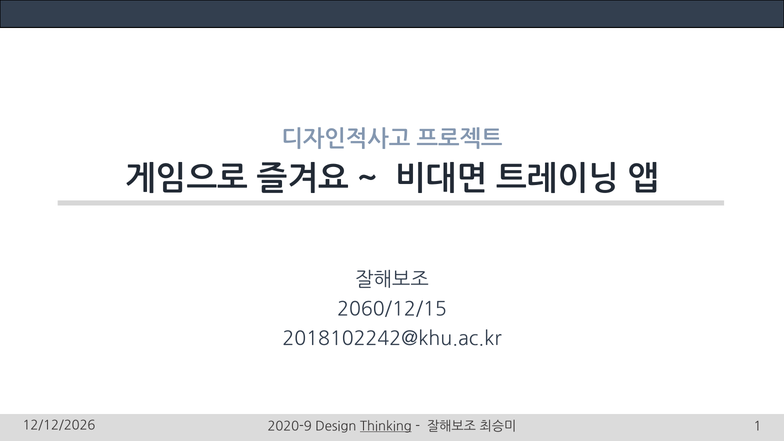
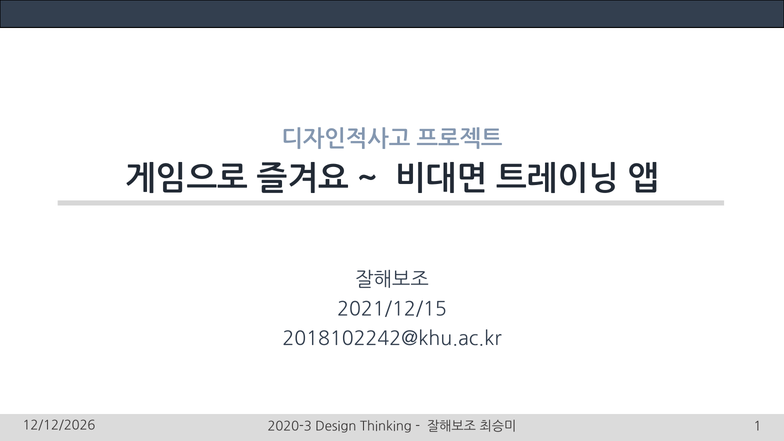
2060/12/15: 2060/12/15 -> 2021/12/15
2020-9: 2020-9 -> 2020-3
Thinking underline: present -> none
